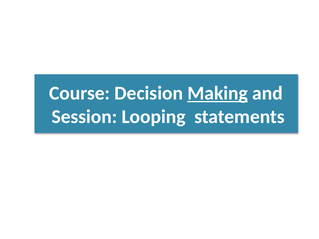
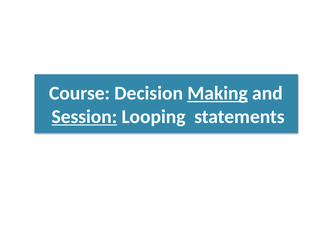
Session underline: none -> present
